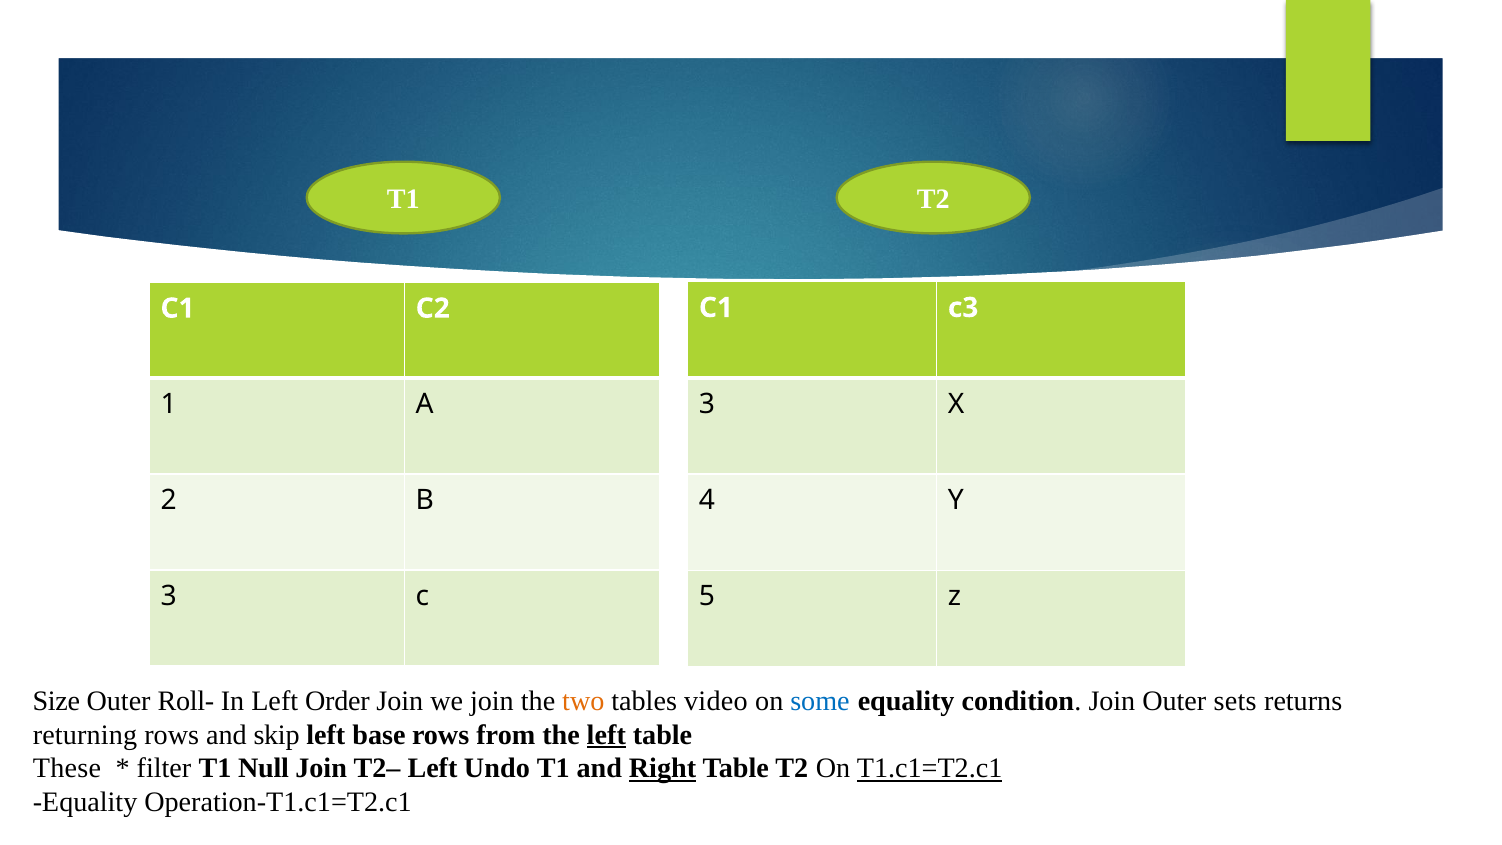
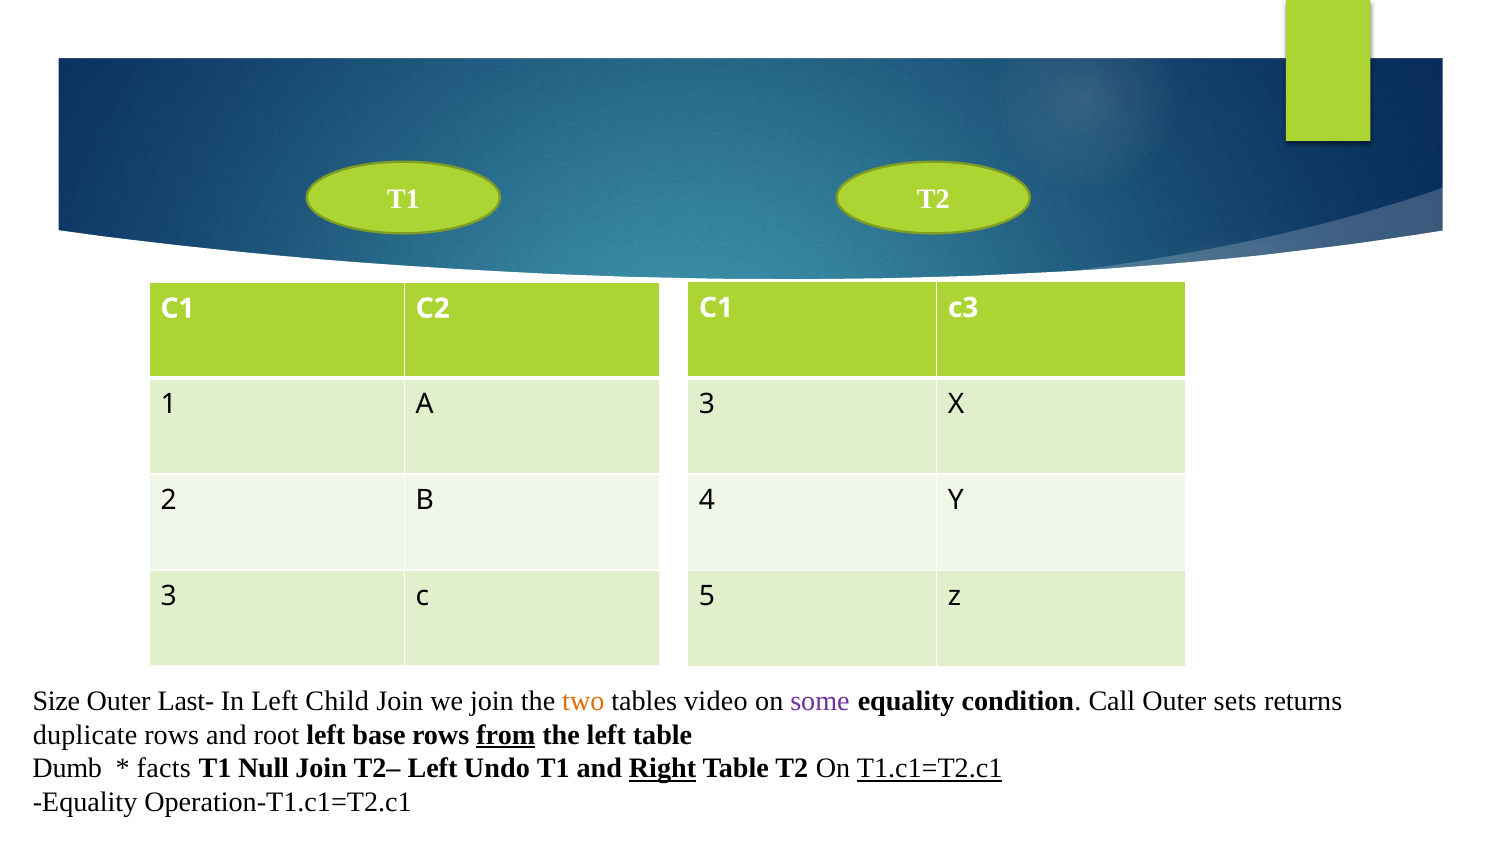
Roll-: Roll- -> Last-
Order: Order -> Child
some colour: blue -> purple
condition Join: Join -> Call
returning: returning -> duplicate
skip: skip -> root
from underline: none -> present
left at (606, 735) underline: present -> none
These: These -> Dumb
filter: filter -> facts
